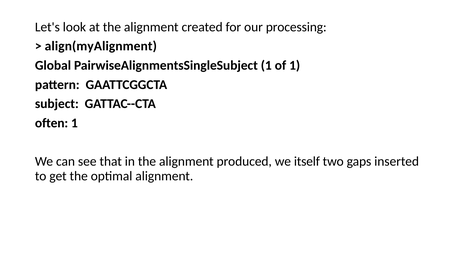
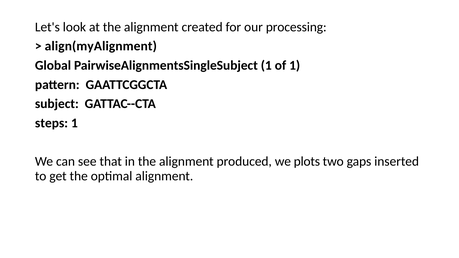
often: often -> steps
itself: itself -> plots
